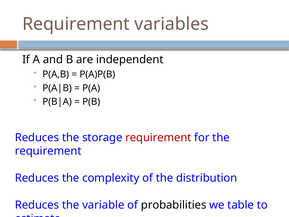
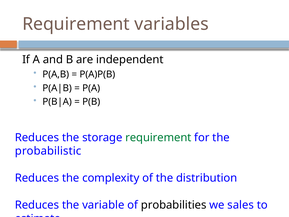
requirement at (158, 137) colour: red -> green
requirement at (48, 151): requirement -> probabilistic
table: table -> sales
